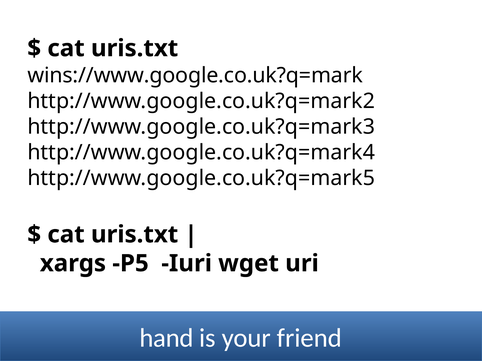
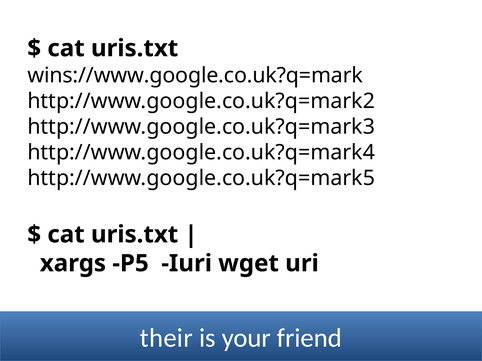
hand: hand -> their
